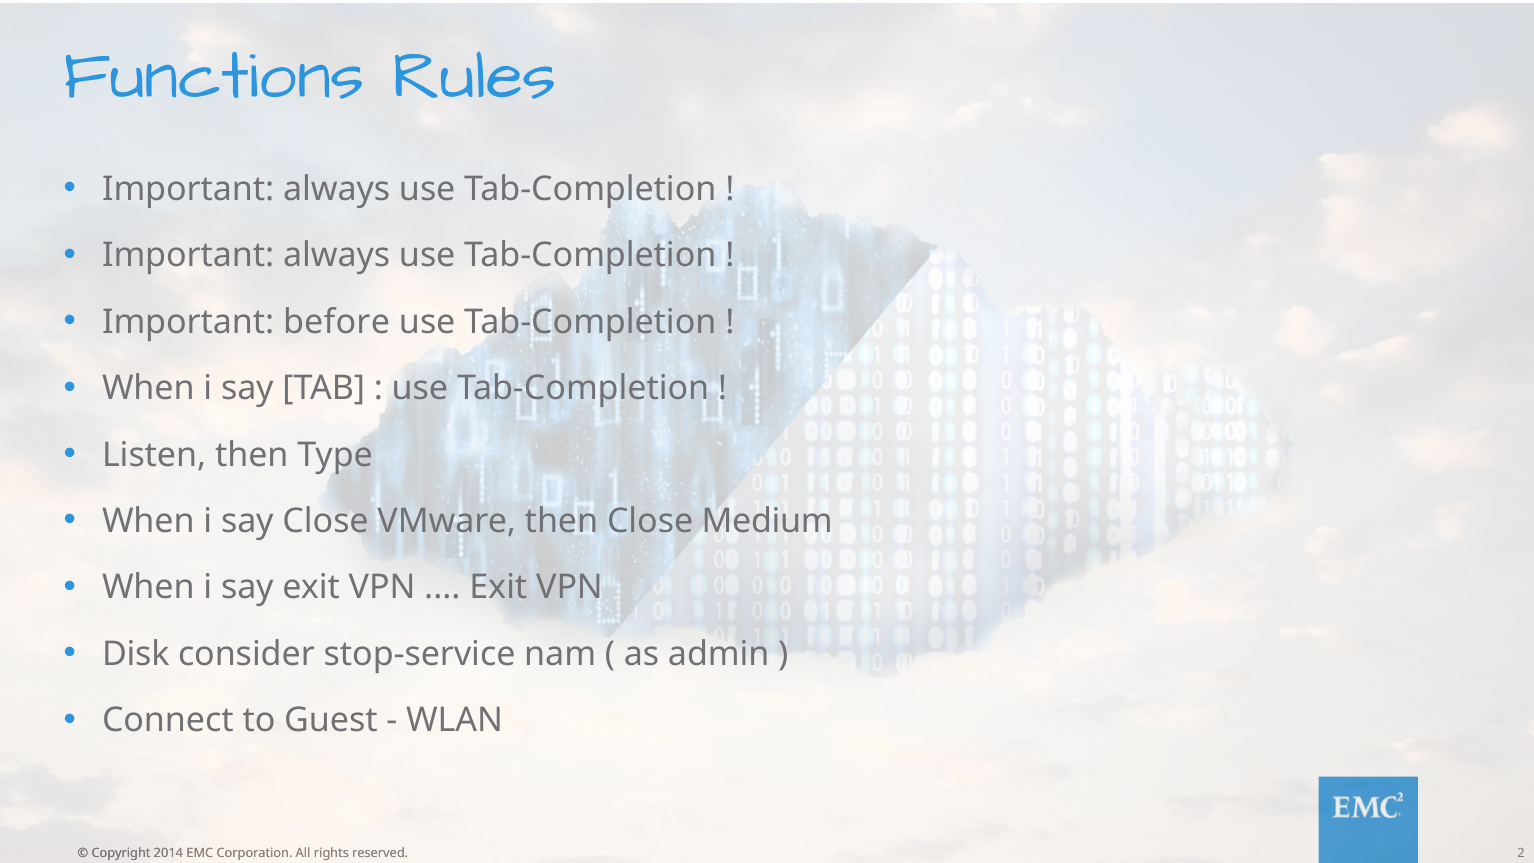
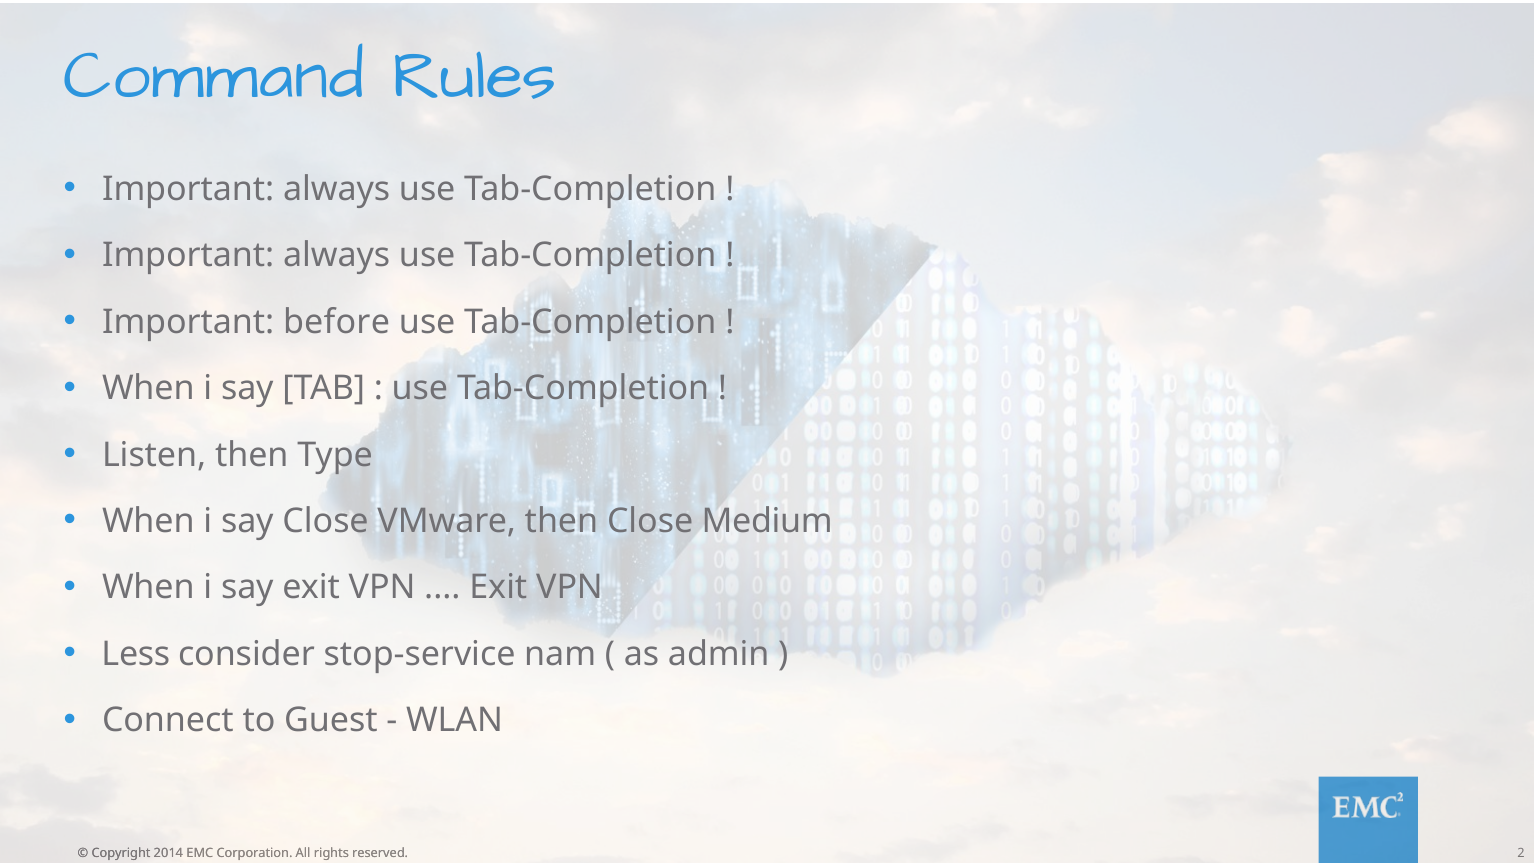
Functions: Functions -> Command
Disk: Disk -> Less
